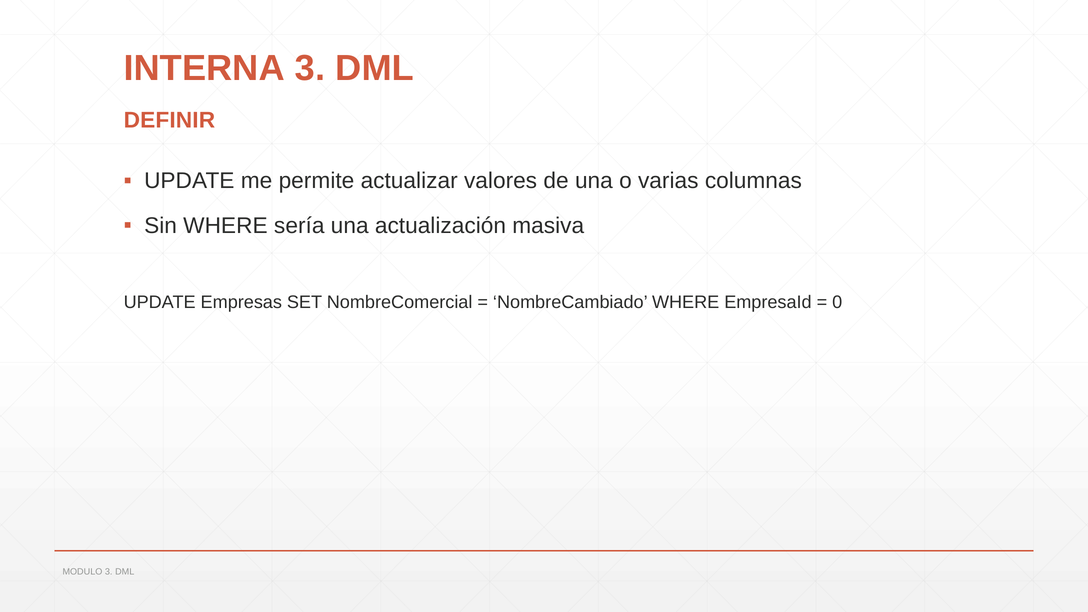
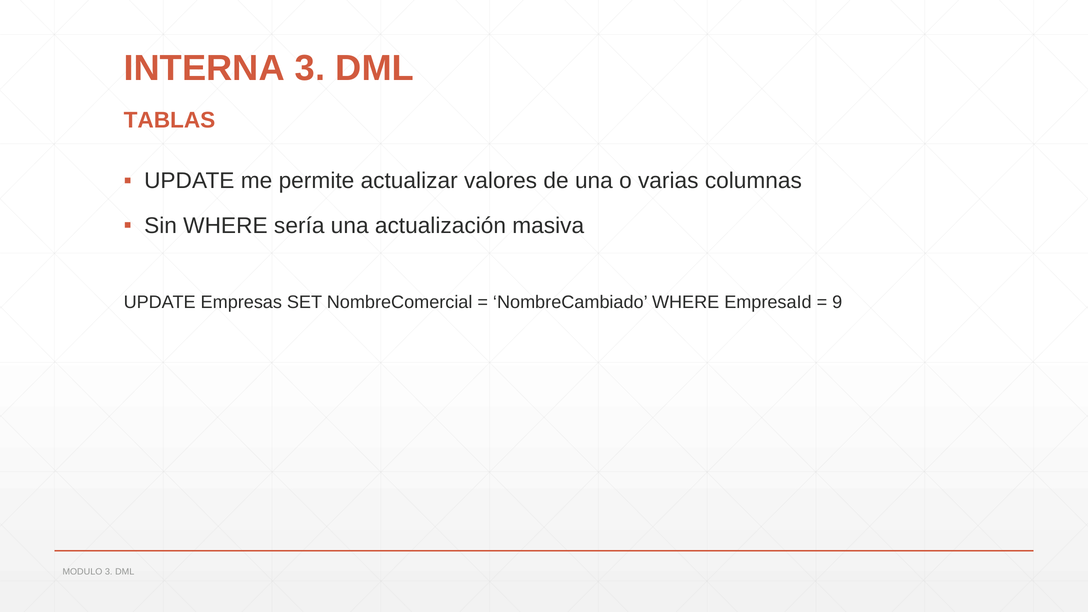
DEFINIR: DEFINIR -> TABLAS
0: 0 -> 9
